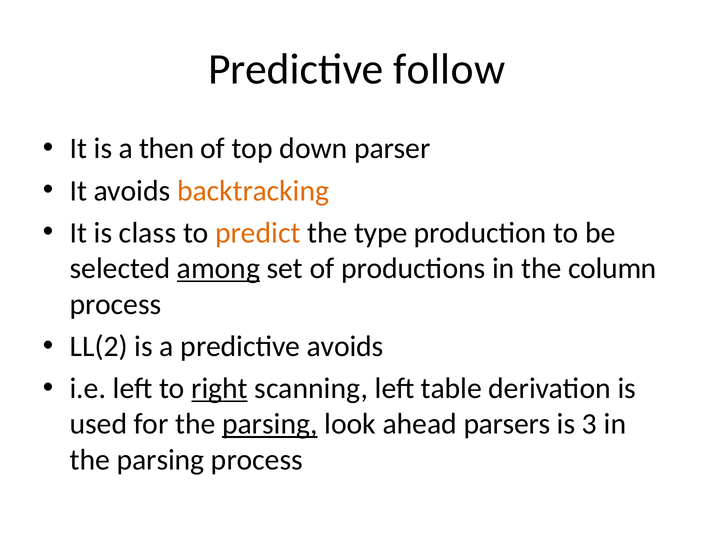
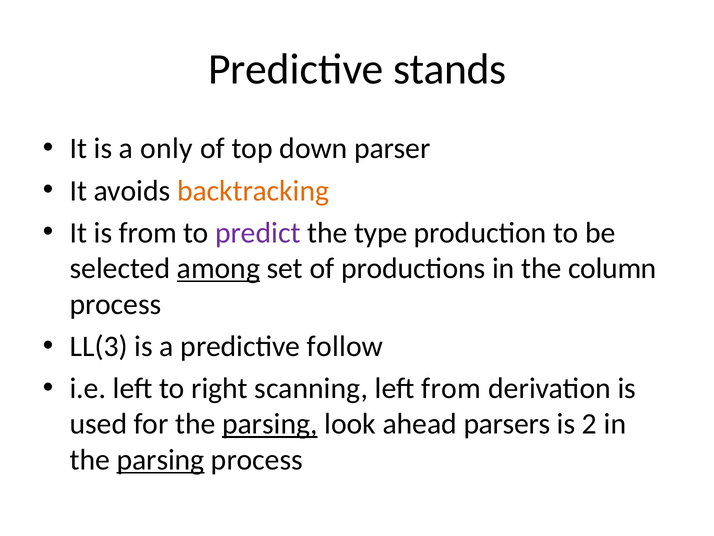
follow: follow -> stands
then: then -> only
is class: class -> from
predict colour: orange -> purple
LL(2: LL(2 -> LL(3
predictive avoids: avoids -> follow
right underline: present -> none
left table: table -> from
3: 3 -> 2
parsing at (160, 459) underline: none -> present
